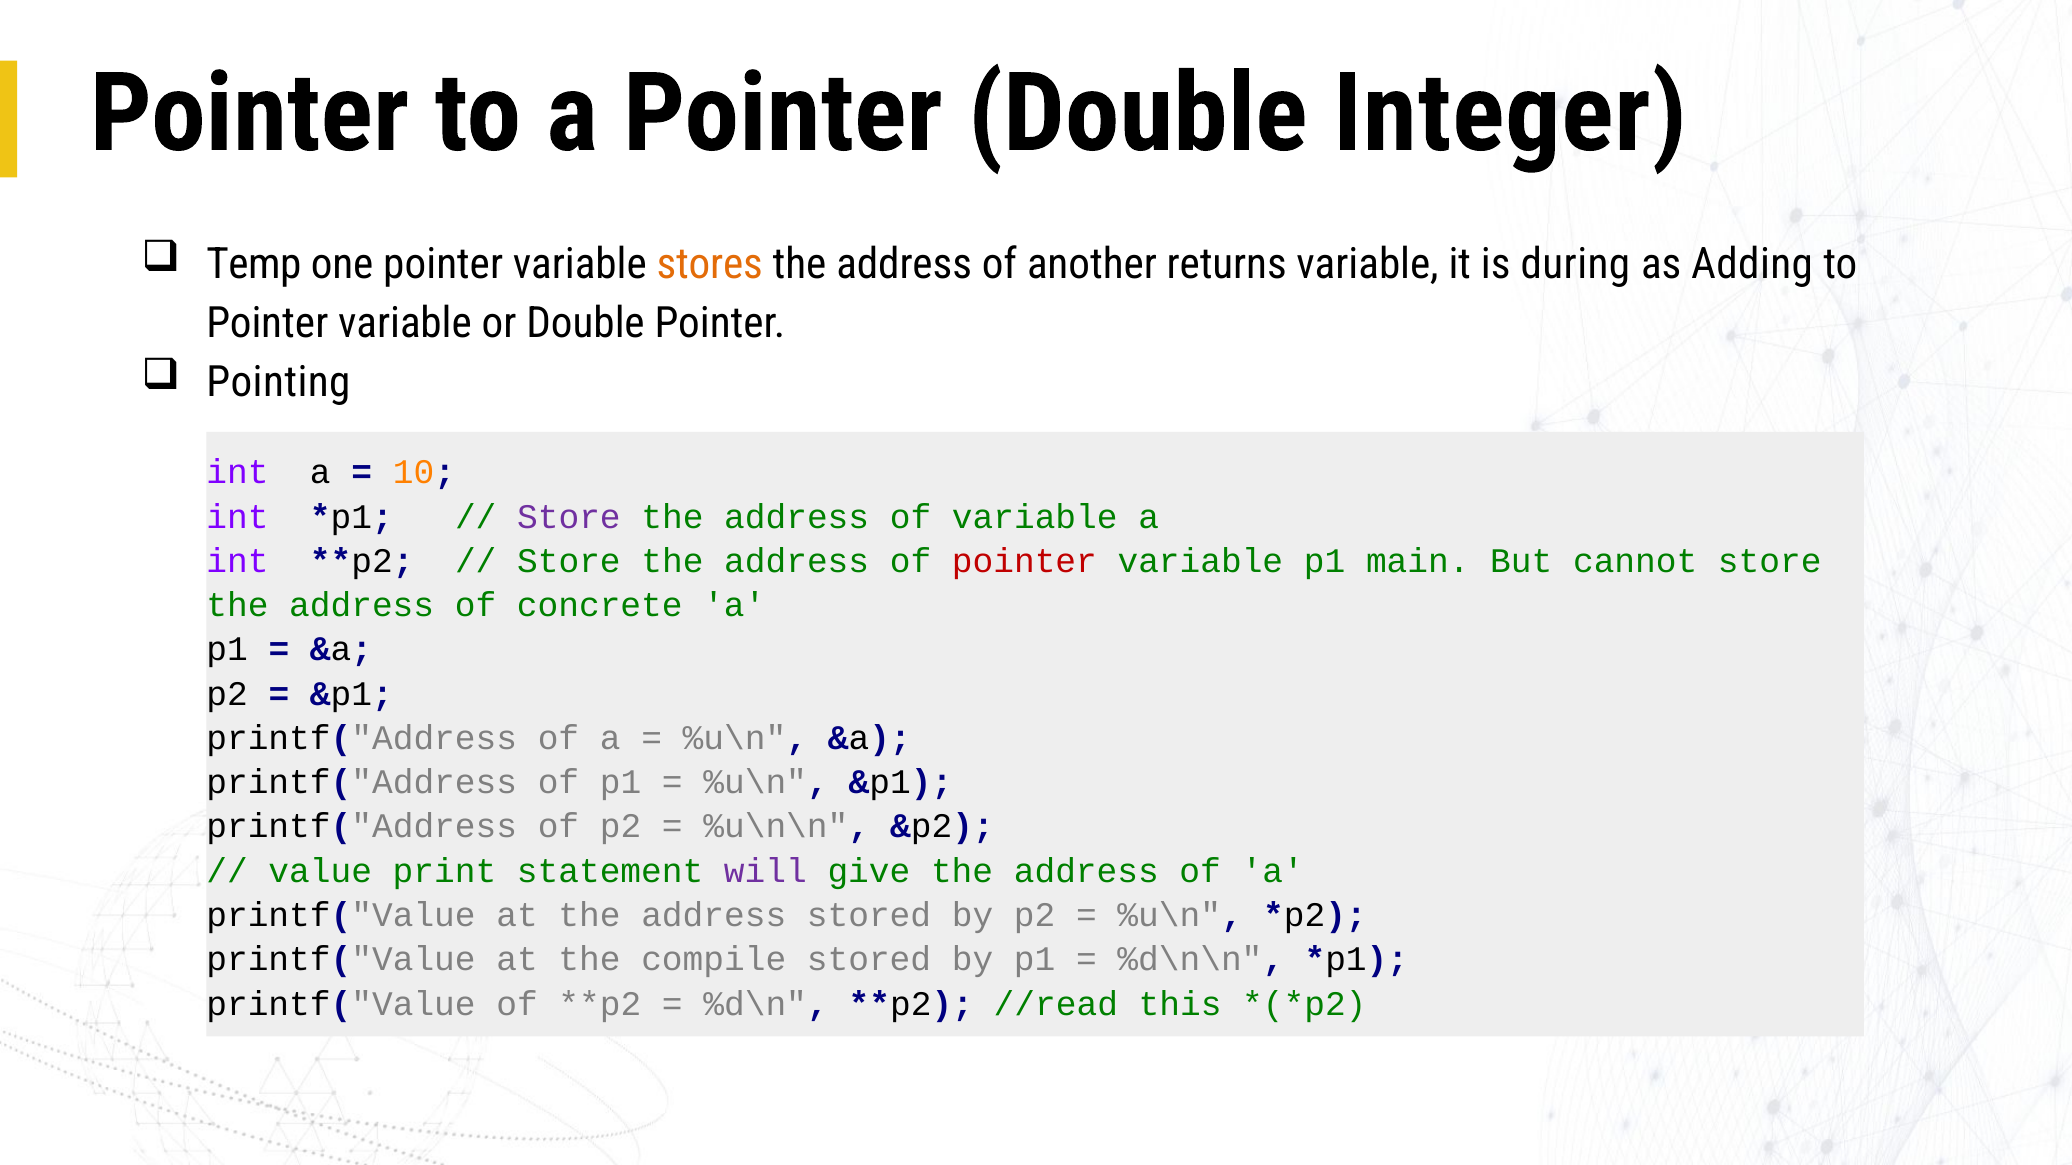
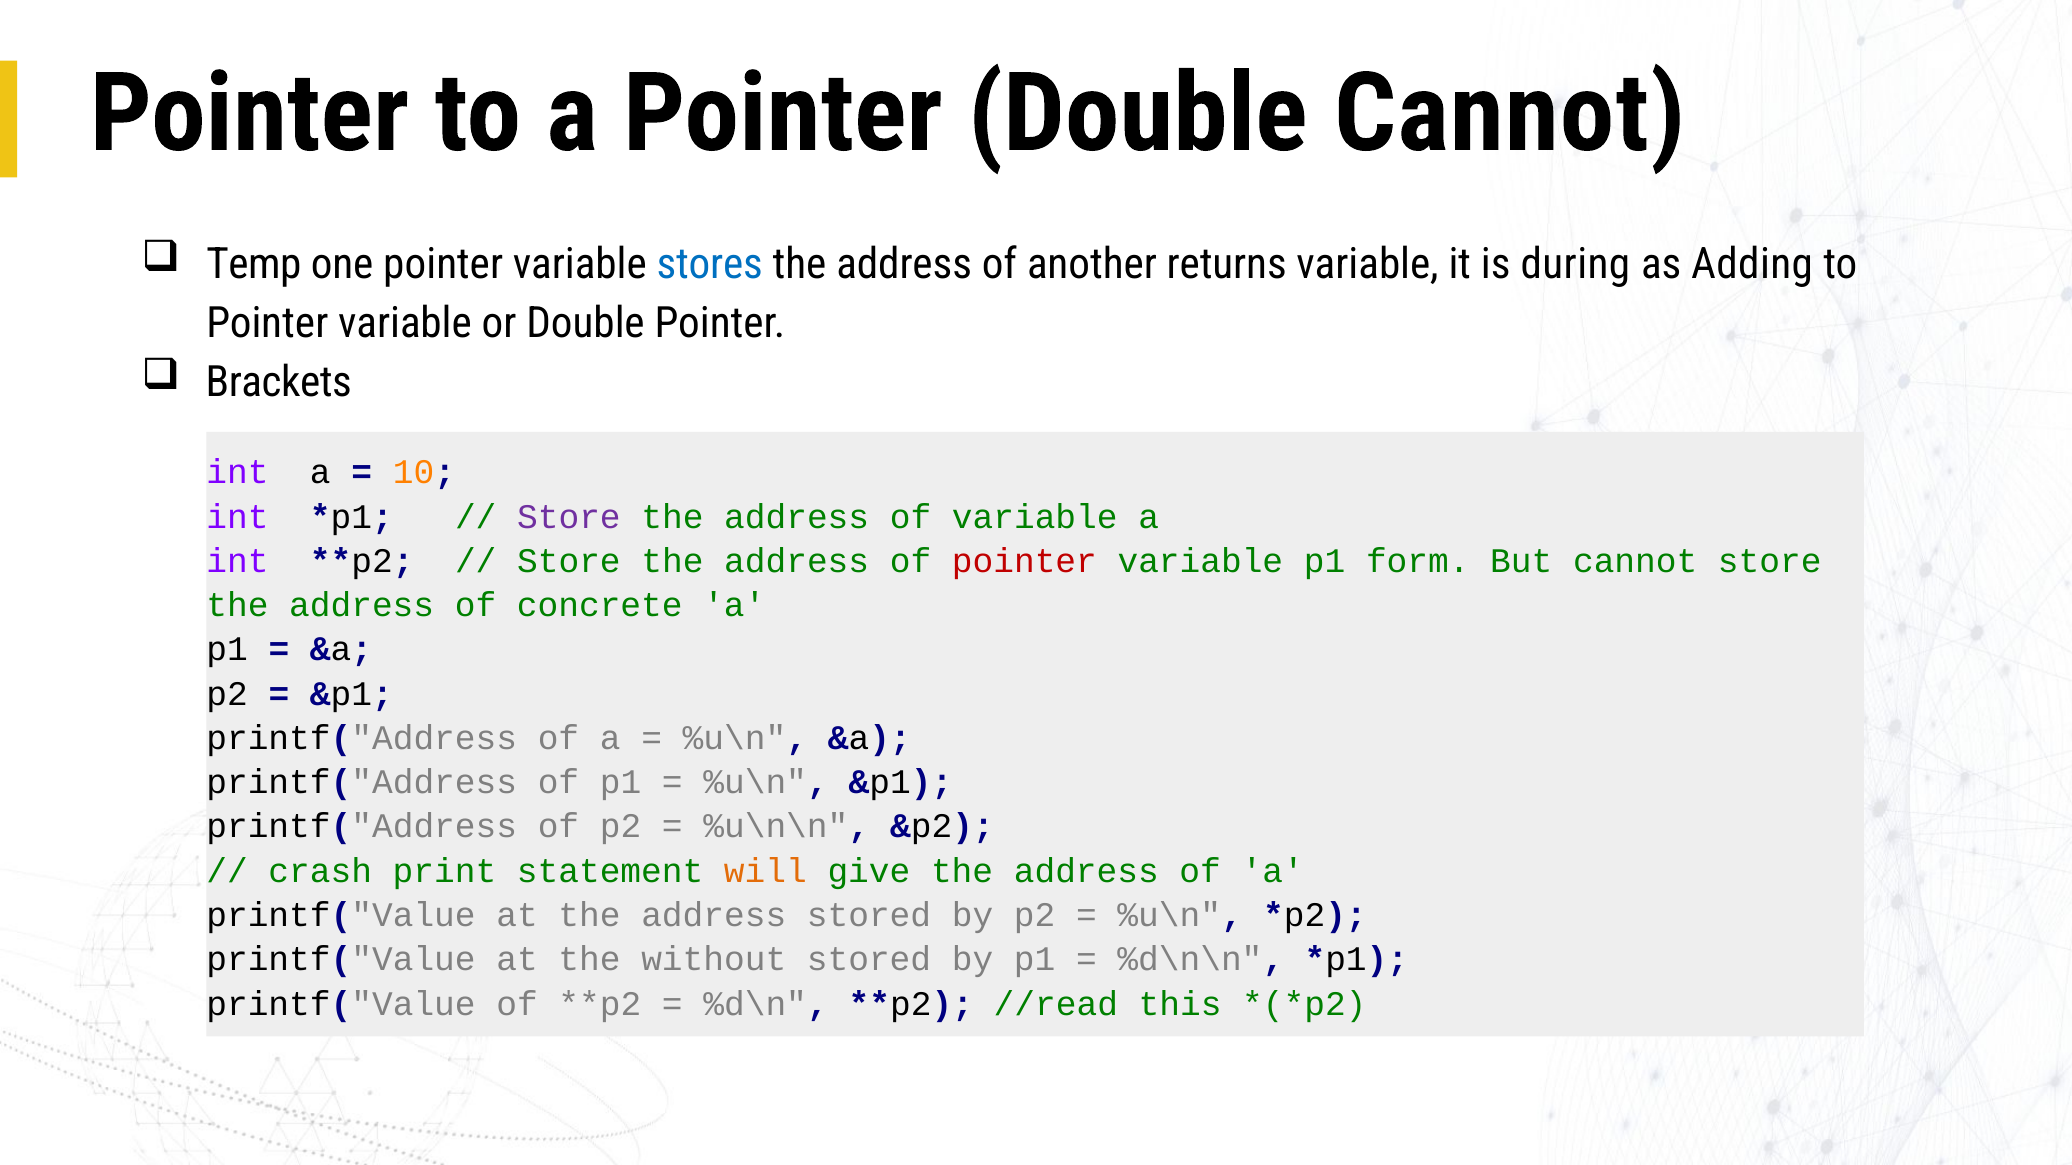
Double Integer: Integer -> Cannot
stores colour: orange -> blue
Pointing: Pointing -> Brackets
main: main -> form
value: value -> crash
will colour: purple -> orange
compile: compile -> without
